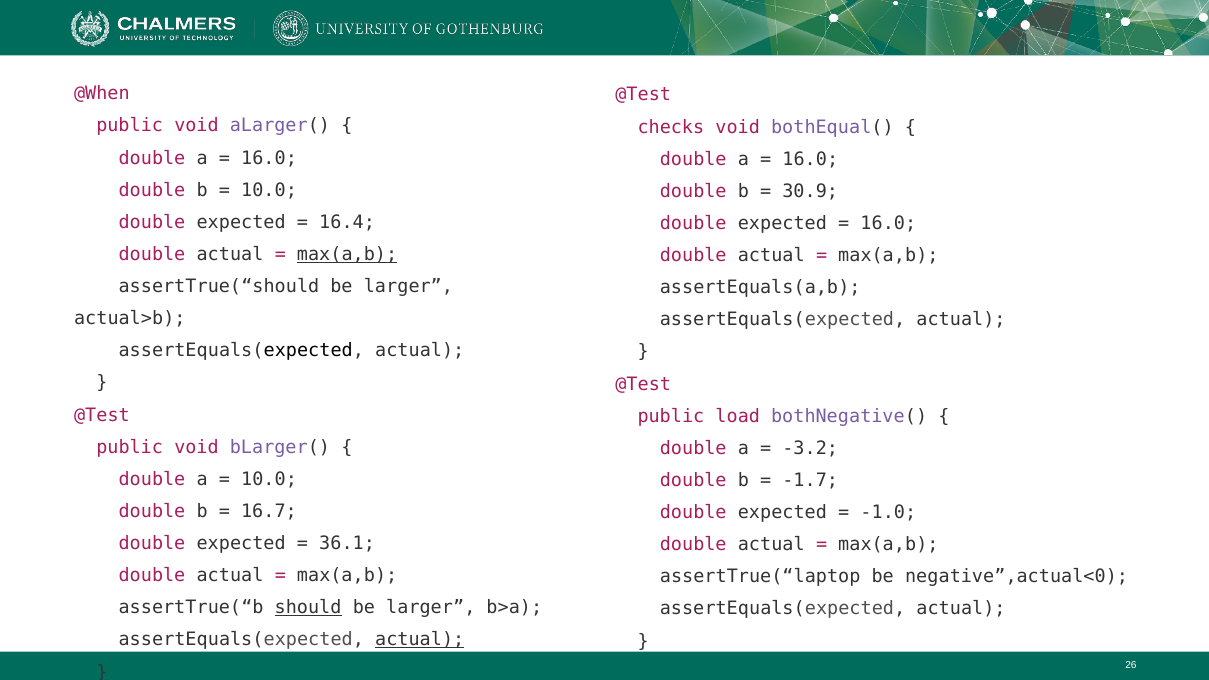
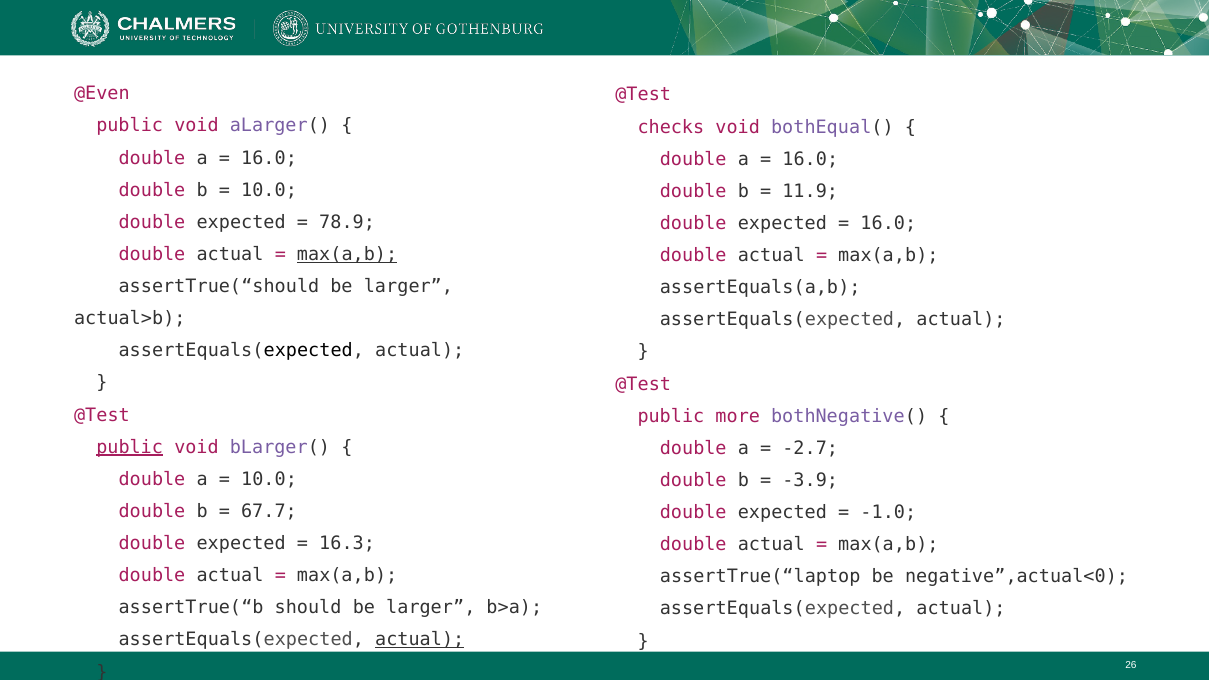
@When: @When -> @Even
30.9: 30.9 -> 11.9
16.4: 16.4 -> 78.9
load: load -> more
public at (130, 447) underline: none -> present
-3.2: -3.2 -> -2.7
-1.7: -1.7 -> -3.9
16.7: 16.7 -> 67.7
36.1: 36.1 -> 16.3
should underline: present -> none
